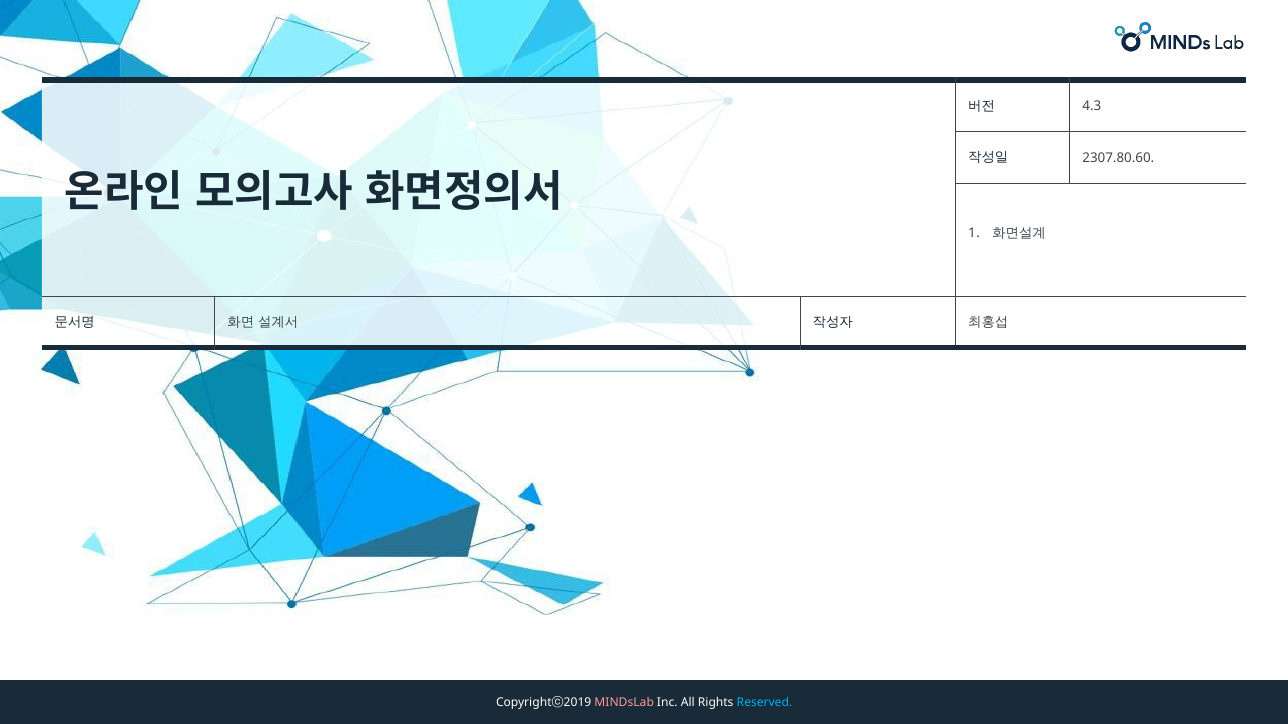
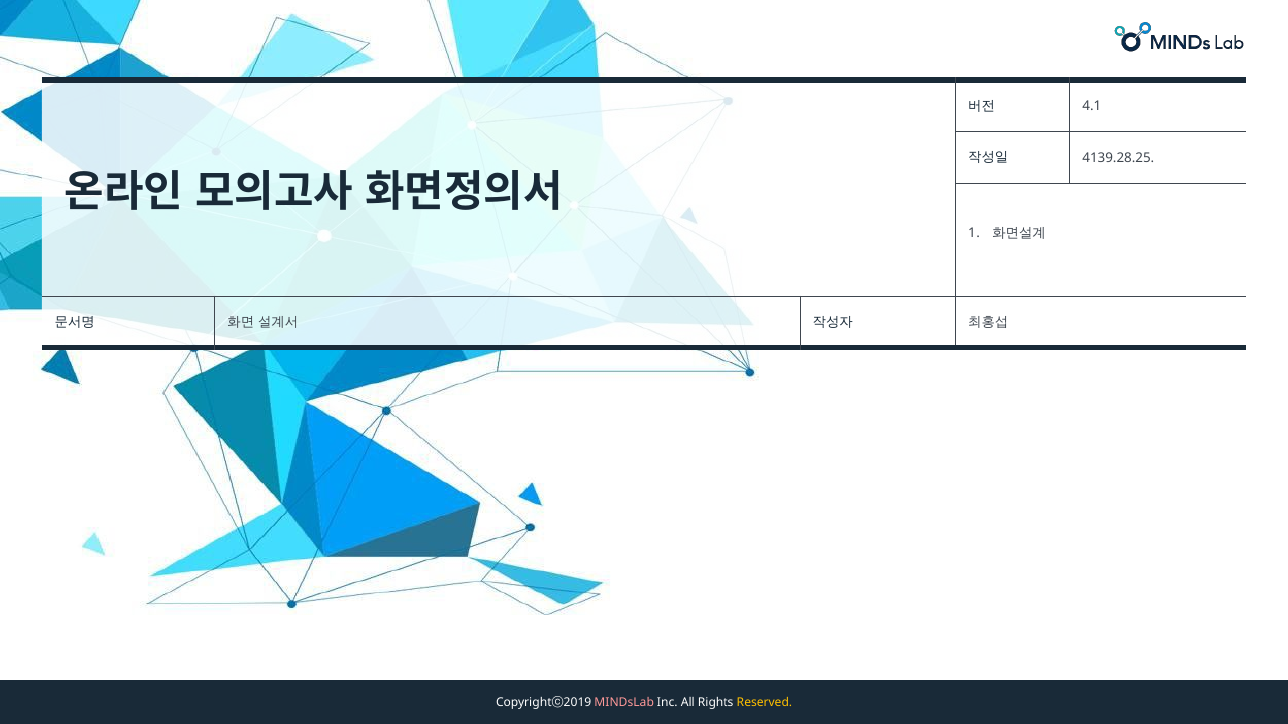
4.3: 4.3 -> 4.1
2307.80.60: 2307.80.60 -> 4139.28.25
Reserved colour: light blue -> yellow
